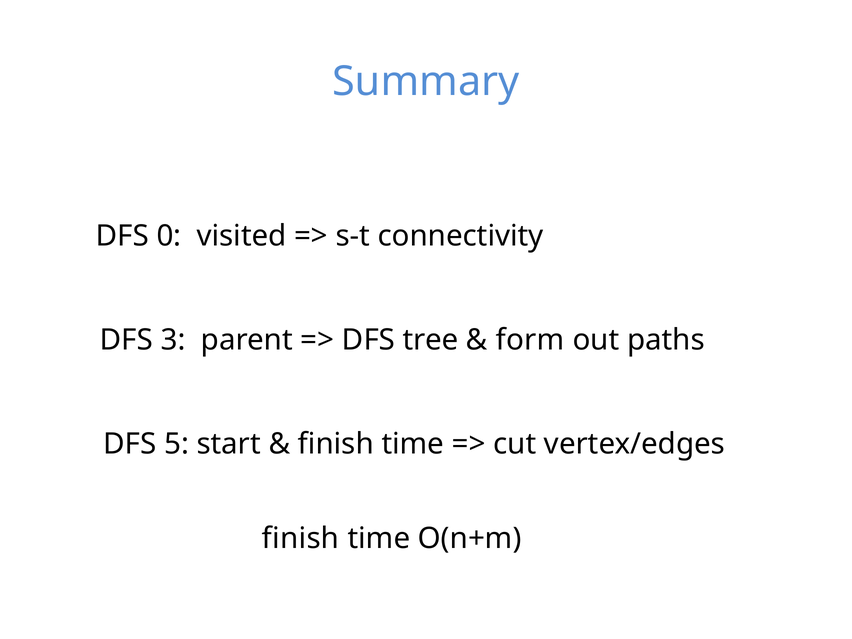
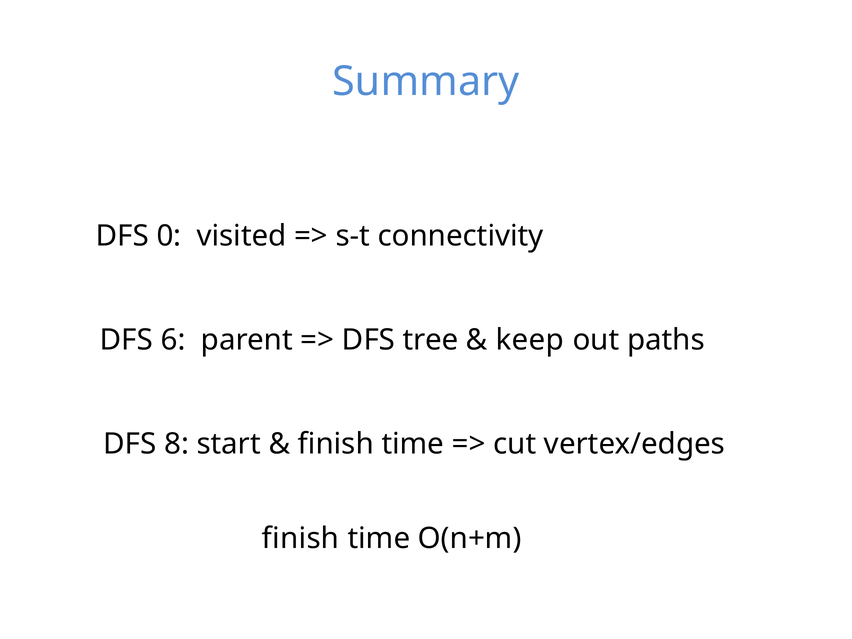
3: 3 -> 6
form: form -> keep
5: 5 -> 8
